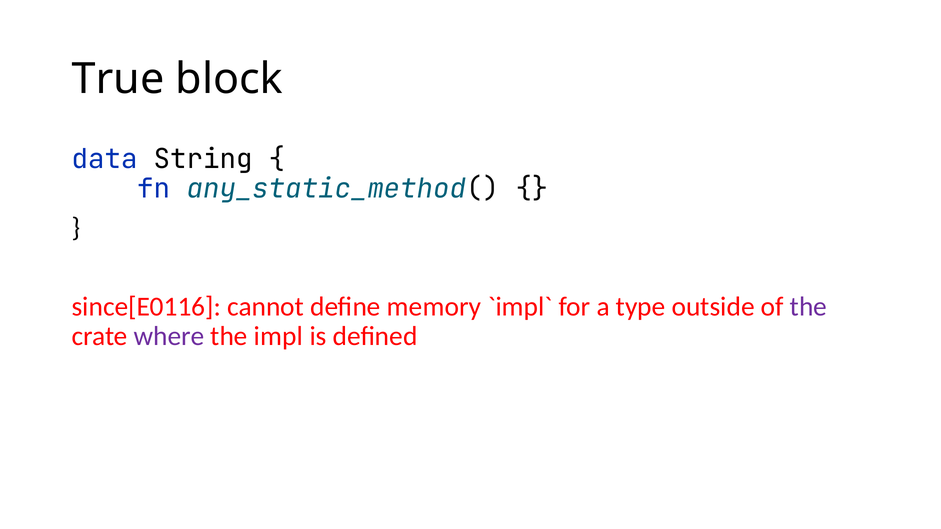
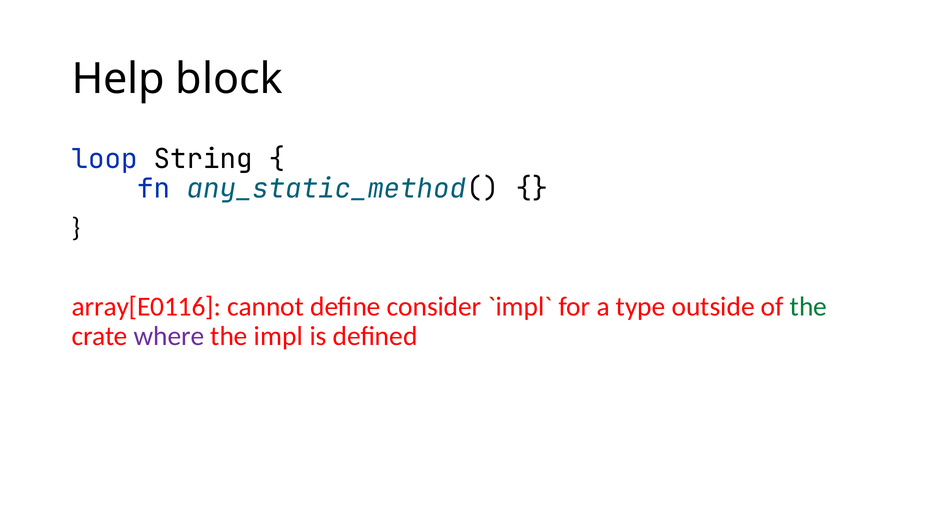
True: True -> Help
data: data -> loop
since[E0116: since[E0116 -> array[E0116
memory: memory -> consider
the at (808, 307) colour: purple -> green
